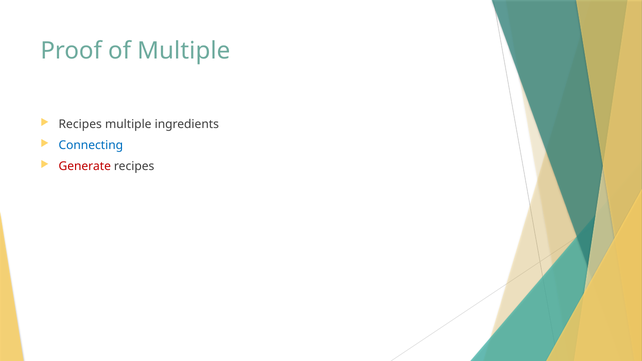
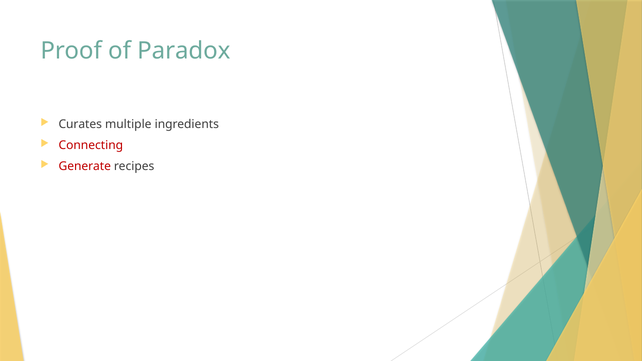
of Multiple: Multiple -> Paradox
Recipes at (80, 124): Recipes -> Curates
Connecting colour: blue -> red
